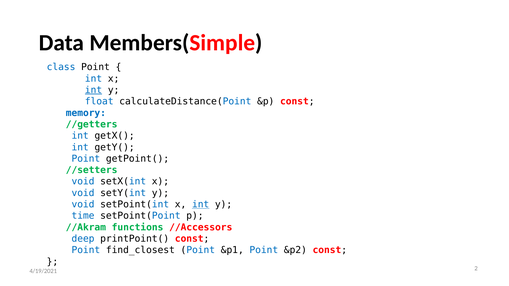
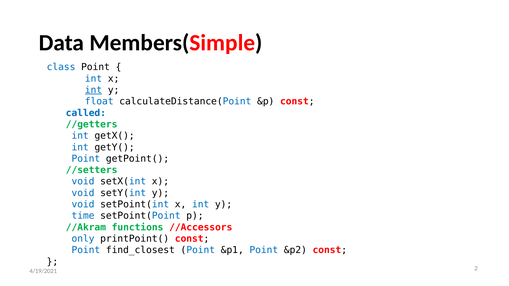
memory: memory -> called
int at (201, 205) underline: present -> none
deep: deep -> only
